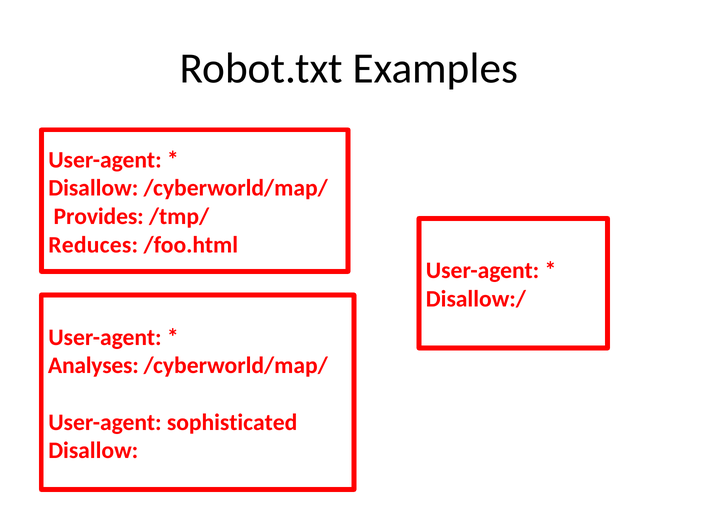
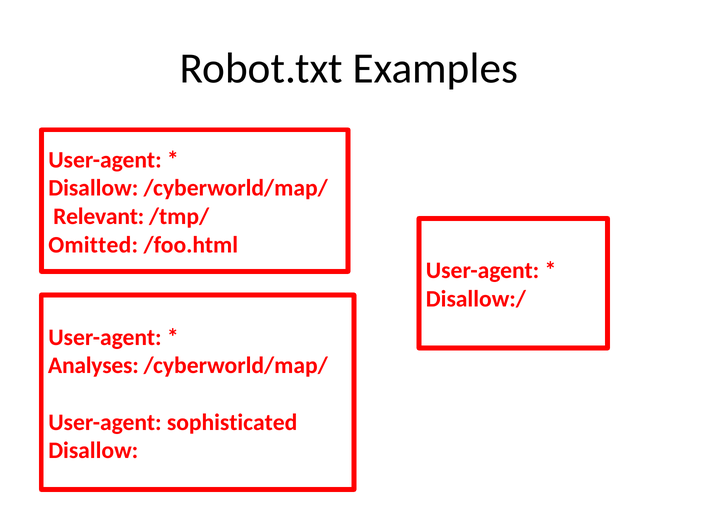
Provides: Provides -> Relevant
Reduces: Reduces -> Omitted
